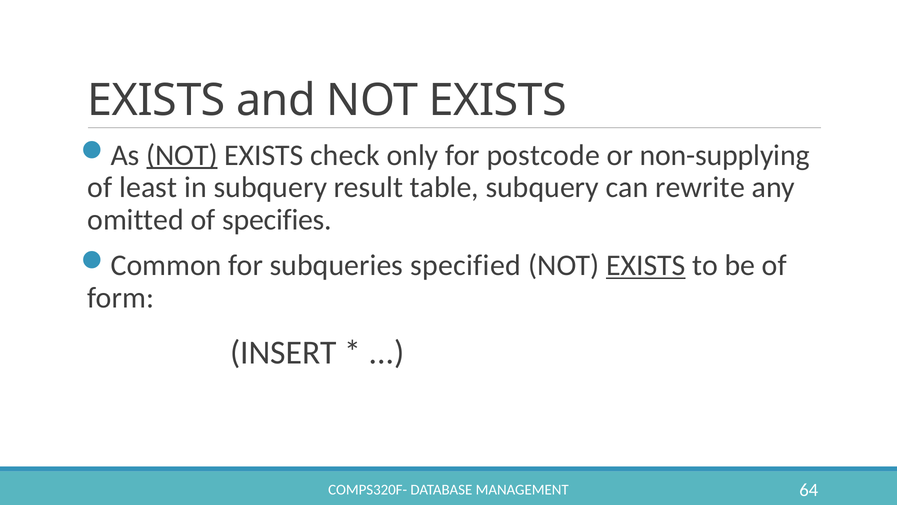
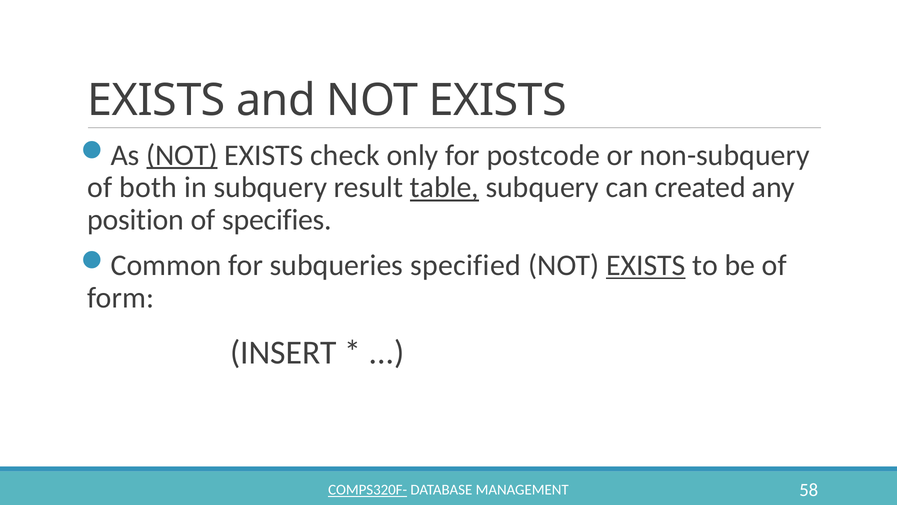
non-supplying: non-supplying -> non-subquery
least: least -> both
table underline: none -> present
rewrite: rewrite -> created
omitted: omitted -> position
COMPS320F- underline: none -> present
64: 64 -> 58
